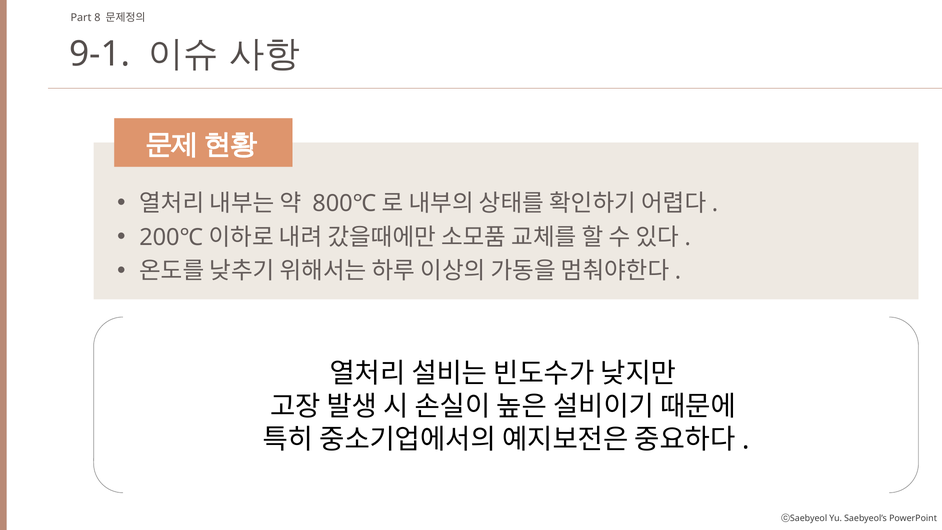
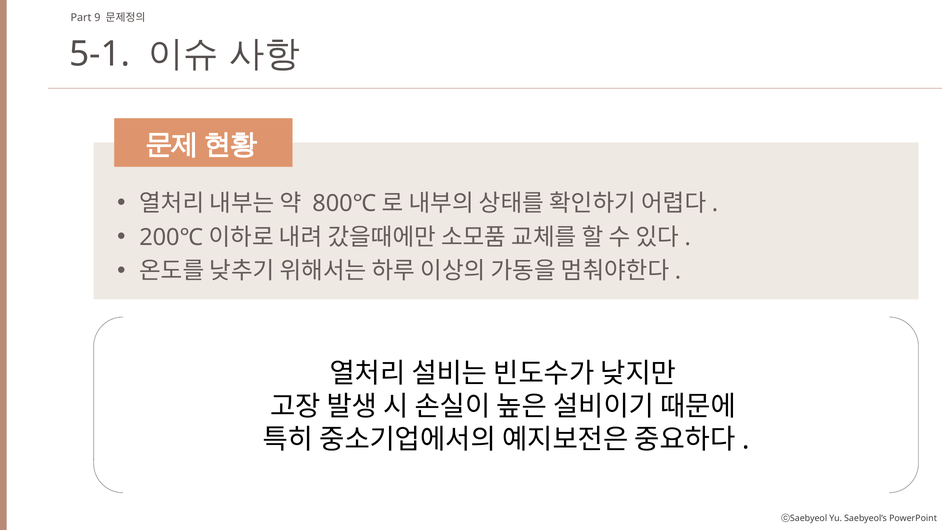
8: 8 -> 9
9-1: 9-1 -> 5-1
